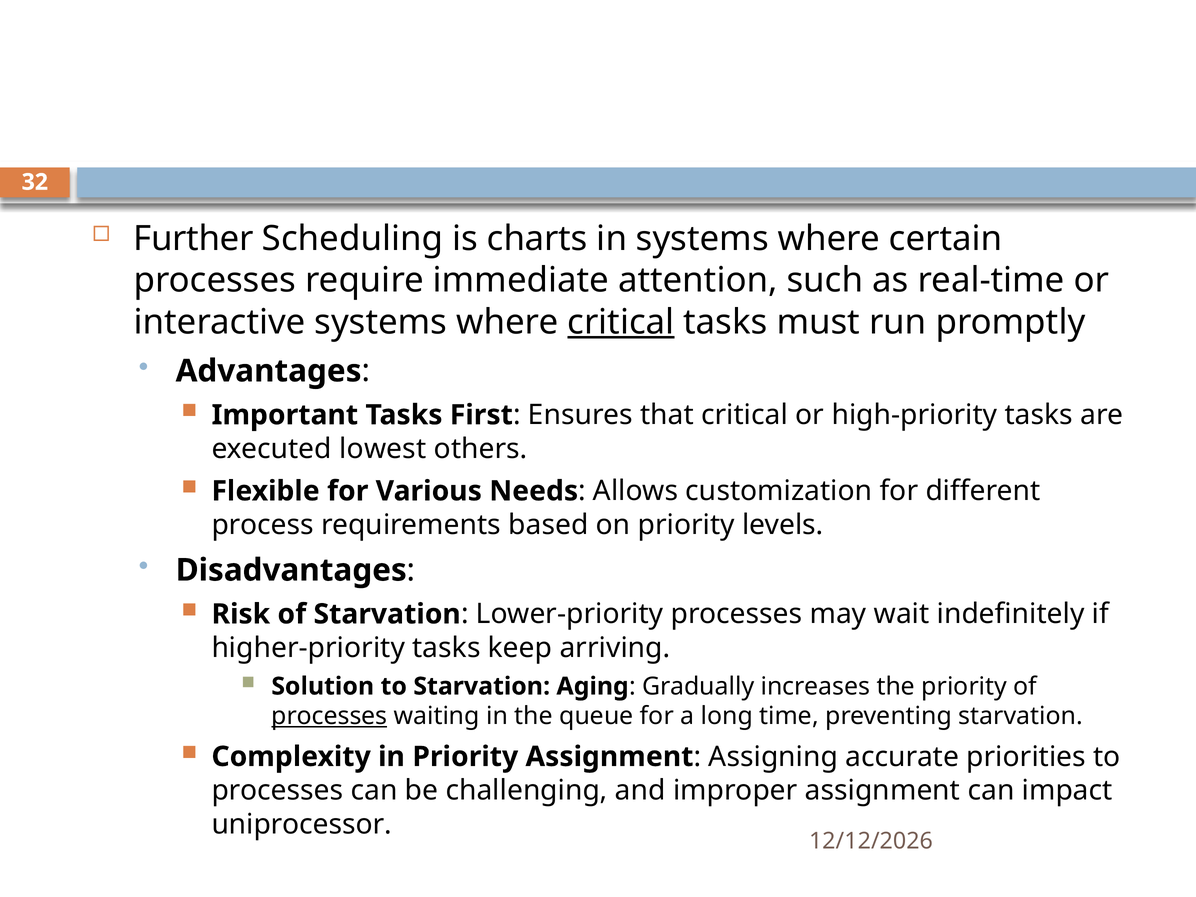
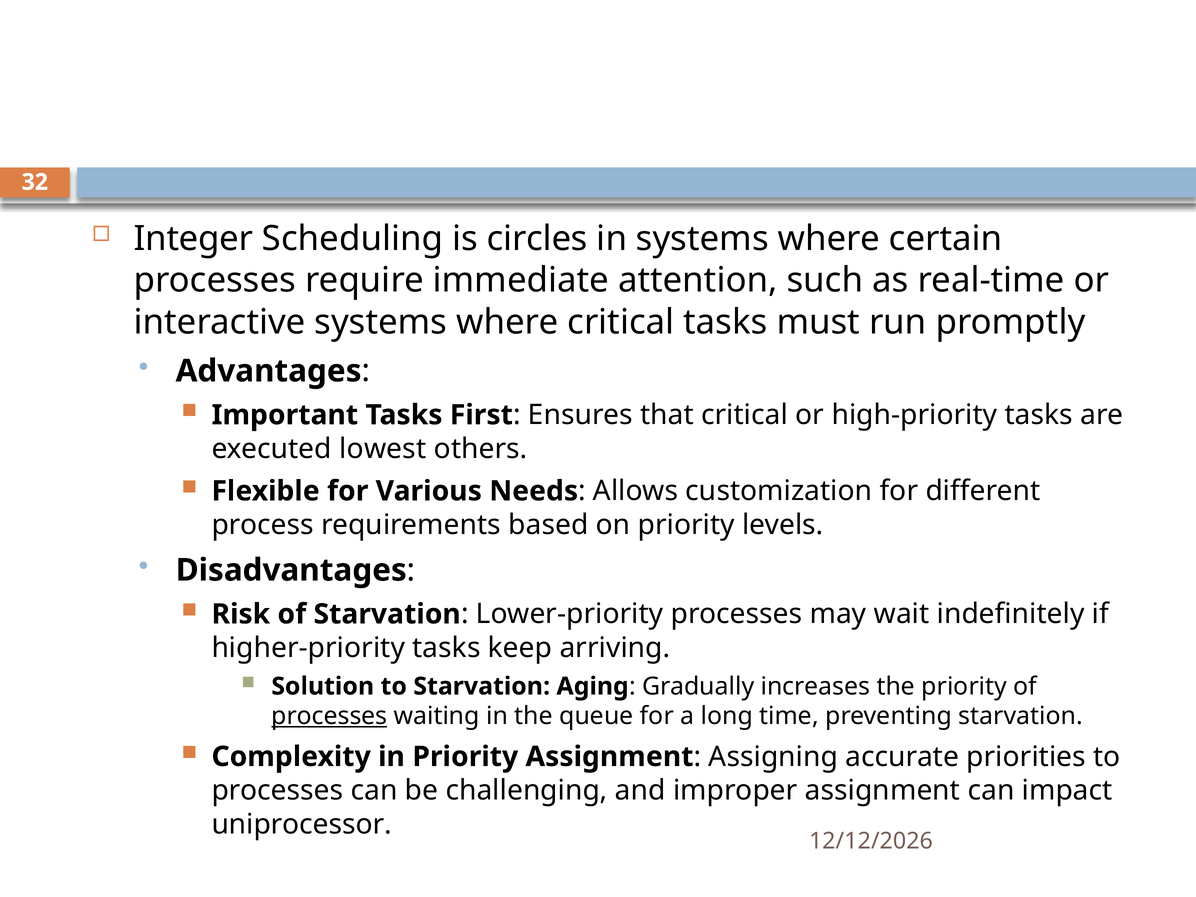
Further: Further -> Integer
charts: charts -> circles
critical at (621, 322) underline: present -> none
